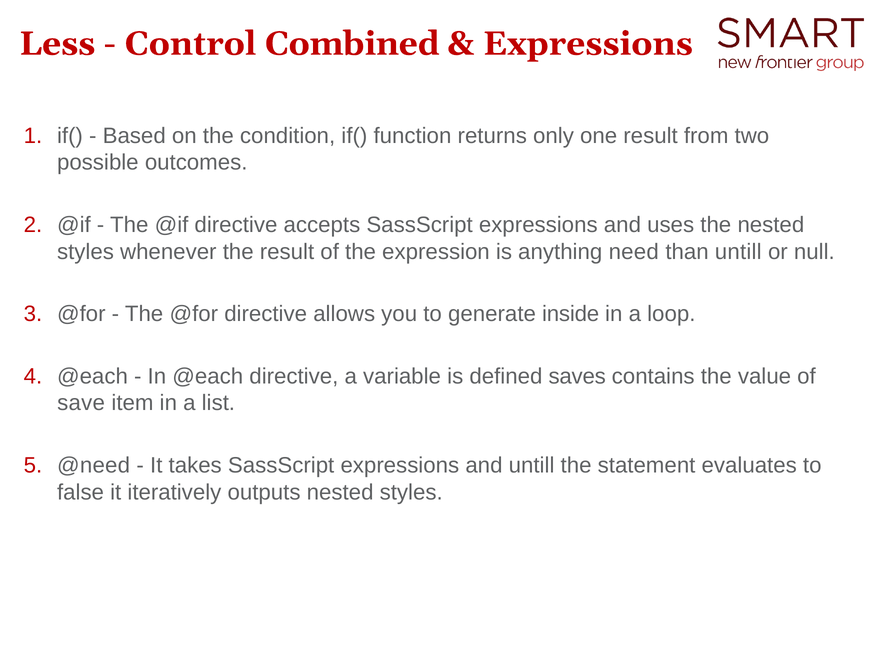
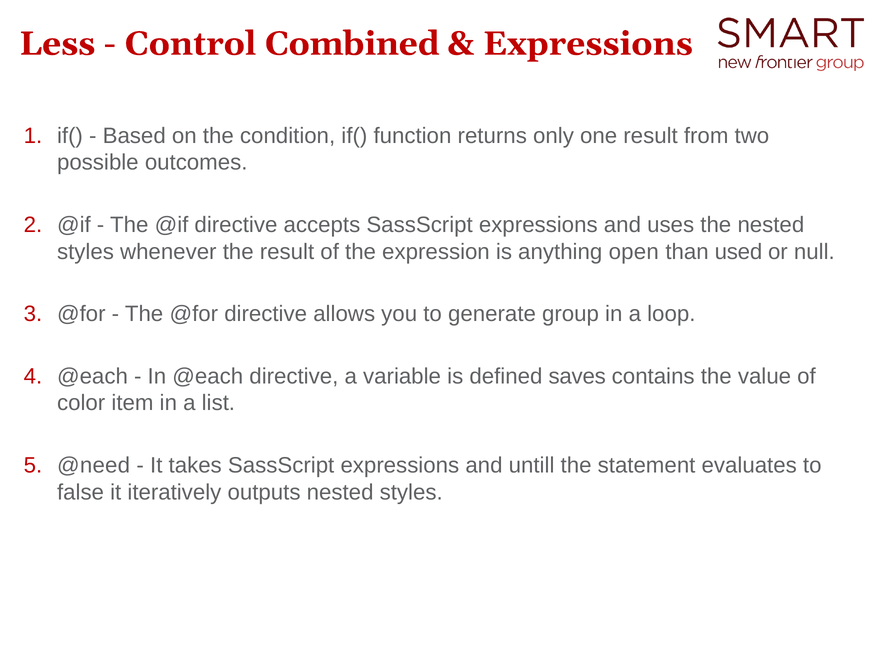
need: need -> open
than untill: untill -> used
inside: inside -> group
save: save -> color
